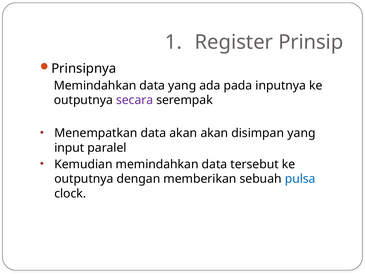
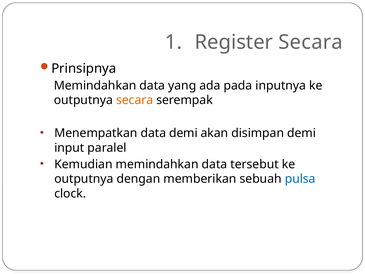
Register Prinsip: Prinsip -> Secara
secara at (135, 100) colour: purple -> orange
data akan: akan -> demi
disimpan yang: yang -> demi
